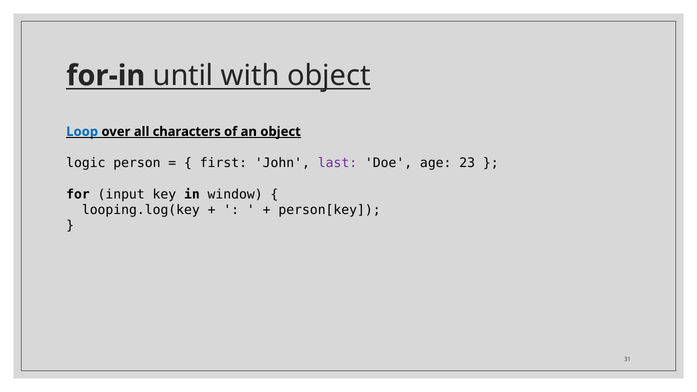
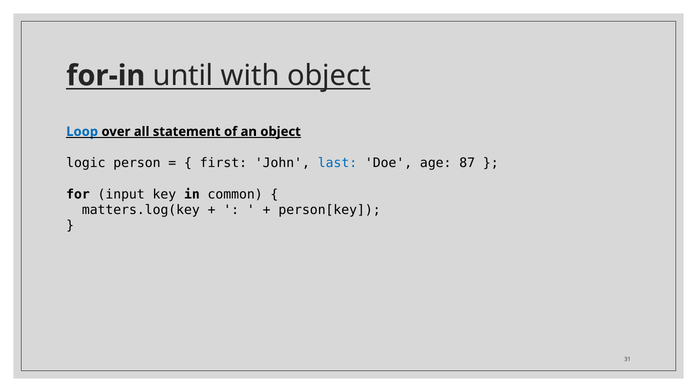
characters: characters -> statement
last colour: purple -> blue
23: 23 -> 87
window: window -> common
looping.log(key: looping.log(key -> matters.log(key
